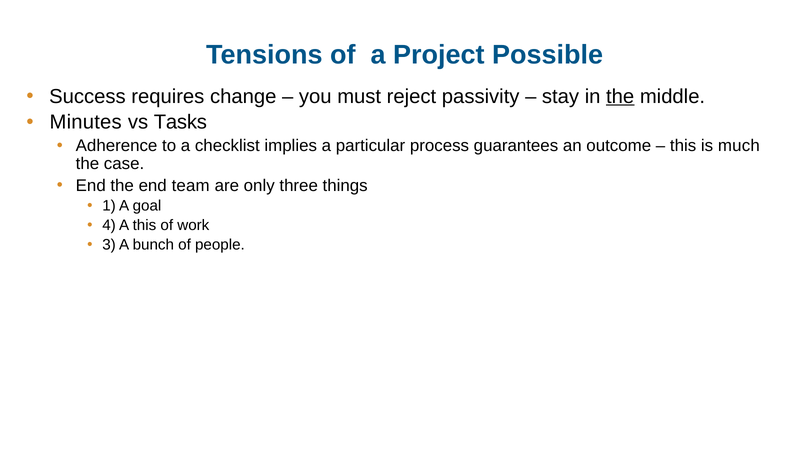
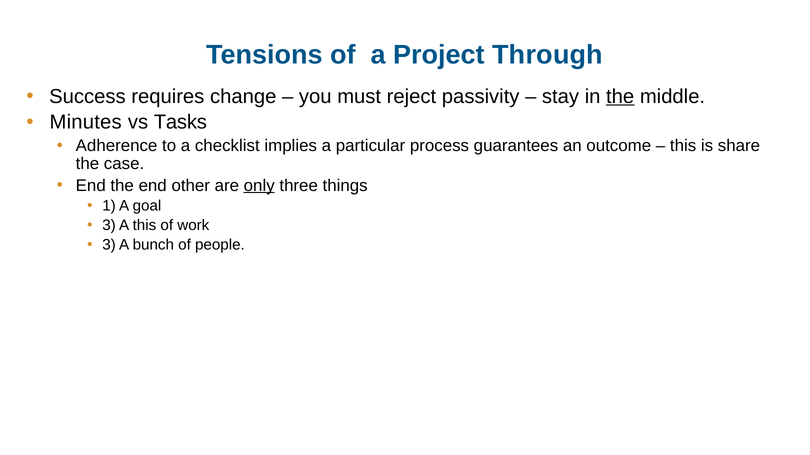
Possible: Possible -> Through
much: much -> share
team: team -> other
only underline: none -> present
4 at (109, 226): 4 -> 3
